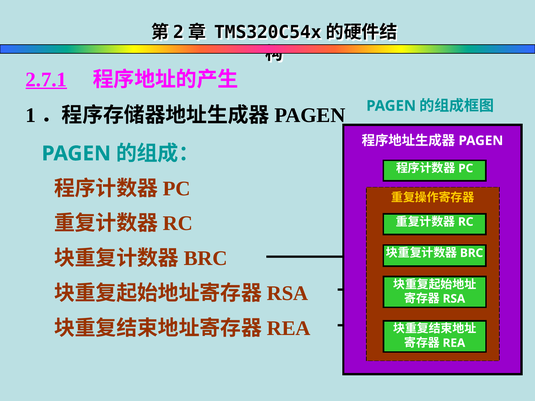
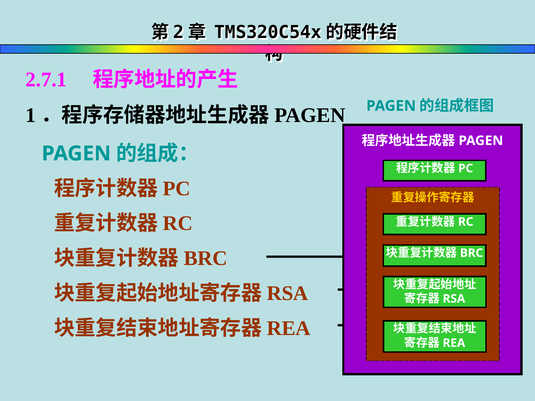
2.7.1 underline: present -> none
